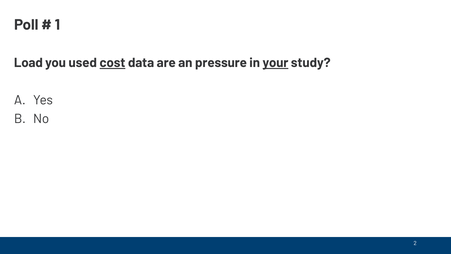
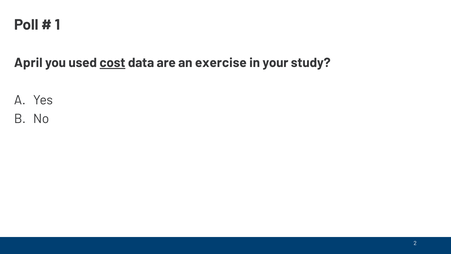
Load: Load -> April
pressure: pressure -> exercise
your underline: present -> none
